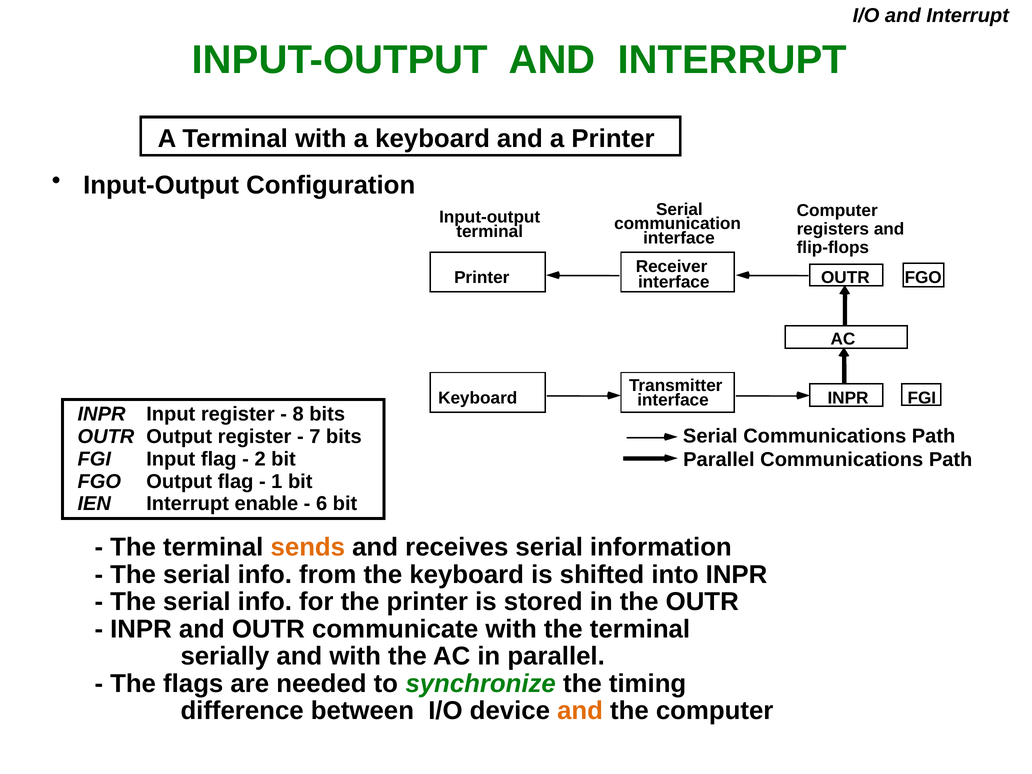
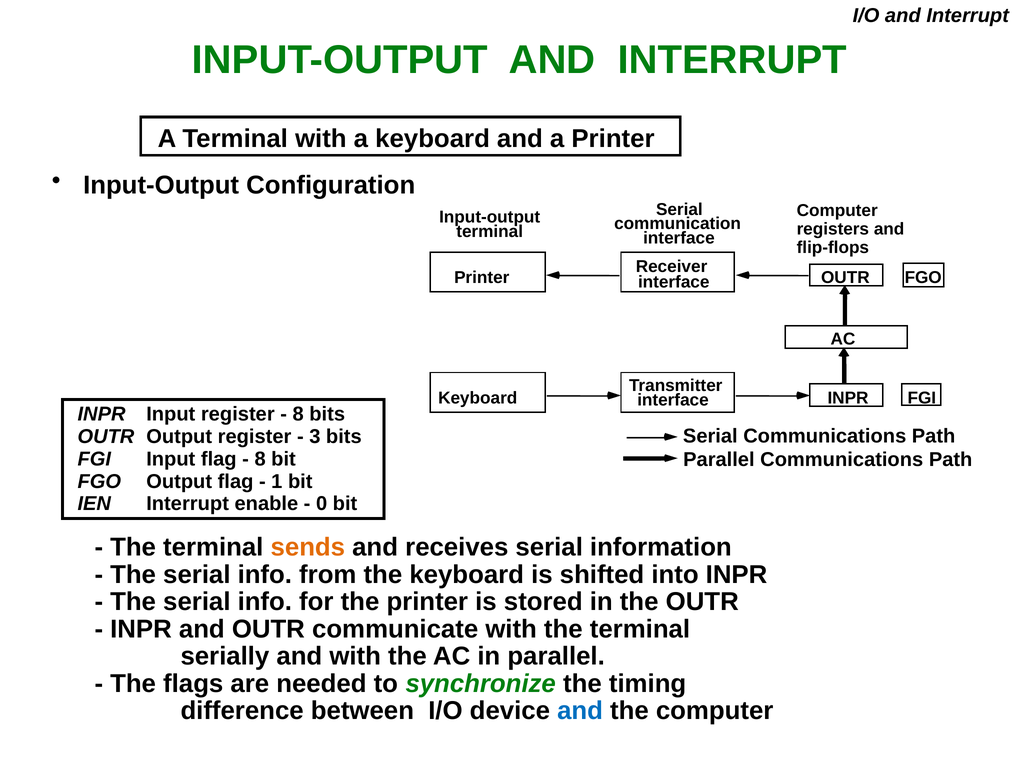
7: 7 -> 3
2 at (260, 459): 2 -> 8
6: 6 -> 0
and at (580, 711) colour: orange -> blue
